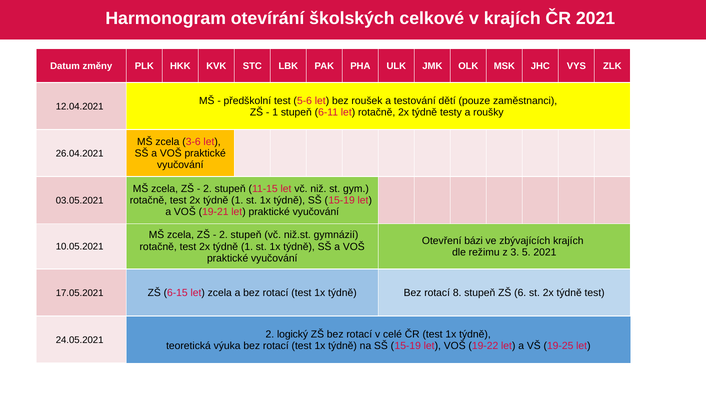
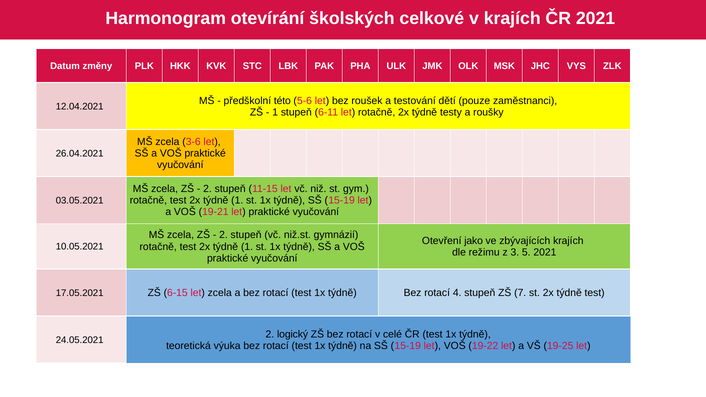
předškolní test: test -> této
bázi: bázi -> jako
8: 8 -> 4
6: 6 -> 7
